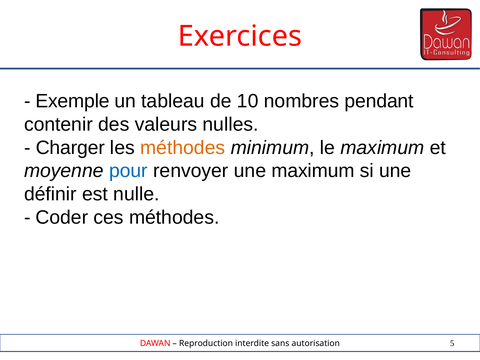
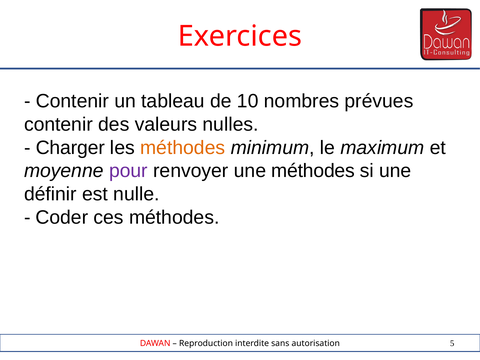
Exemple at (72, 101): Exemple -> Contenir
pendant: pendant -> prévues
pour colour: blue -> purple
une maximum: maximum -> méthodes
